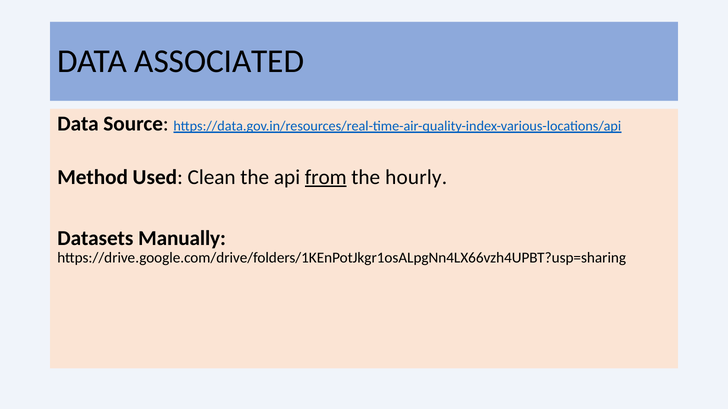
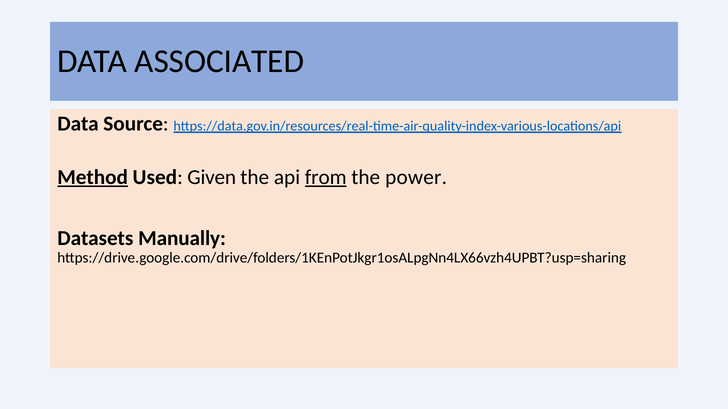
Method underline: none -> present
Clean: Clean -> Given
hourly: hourly -> power
